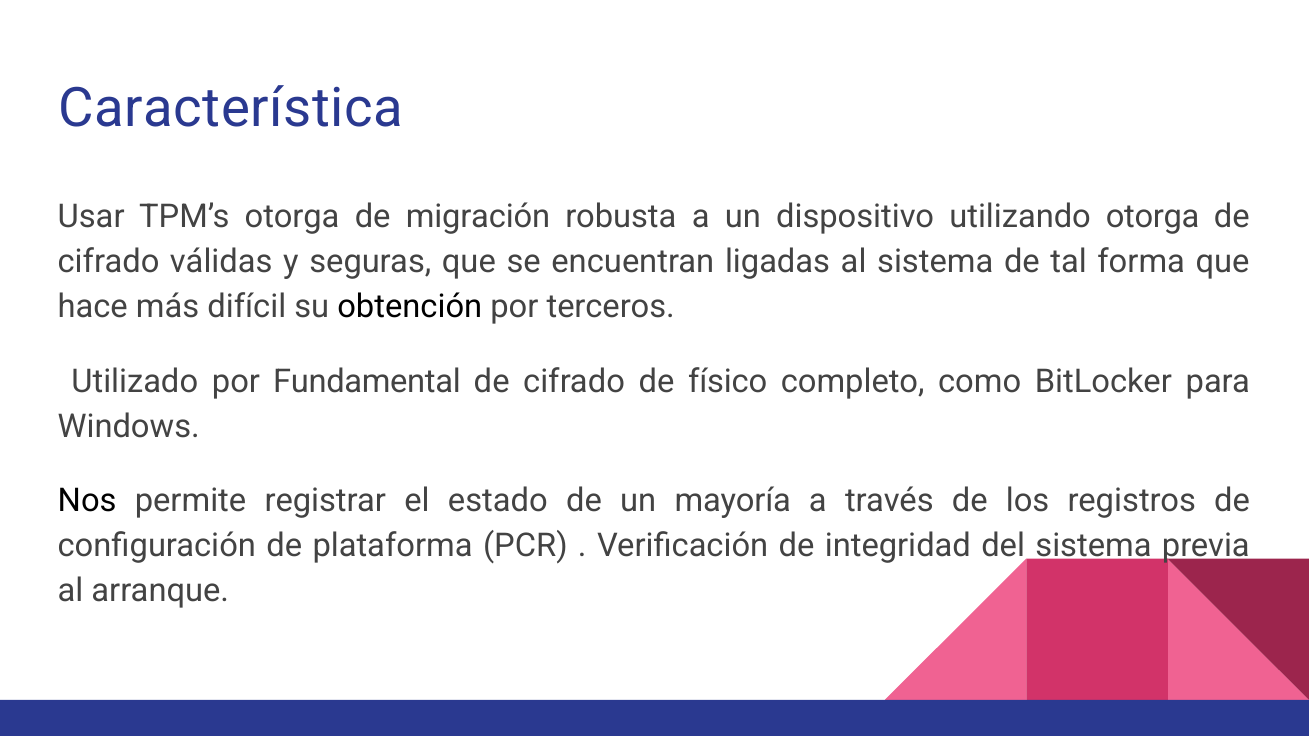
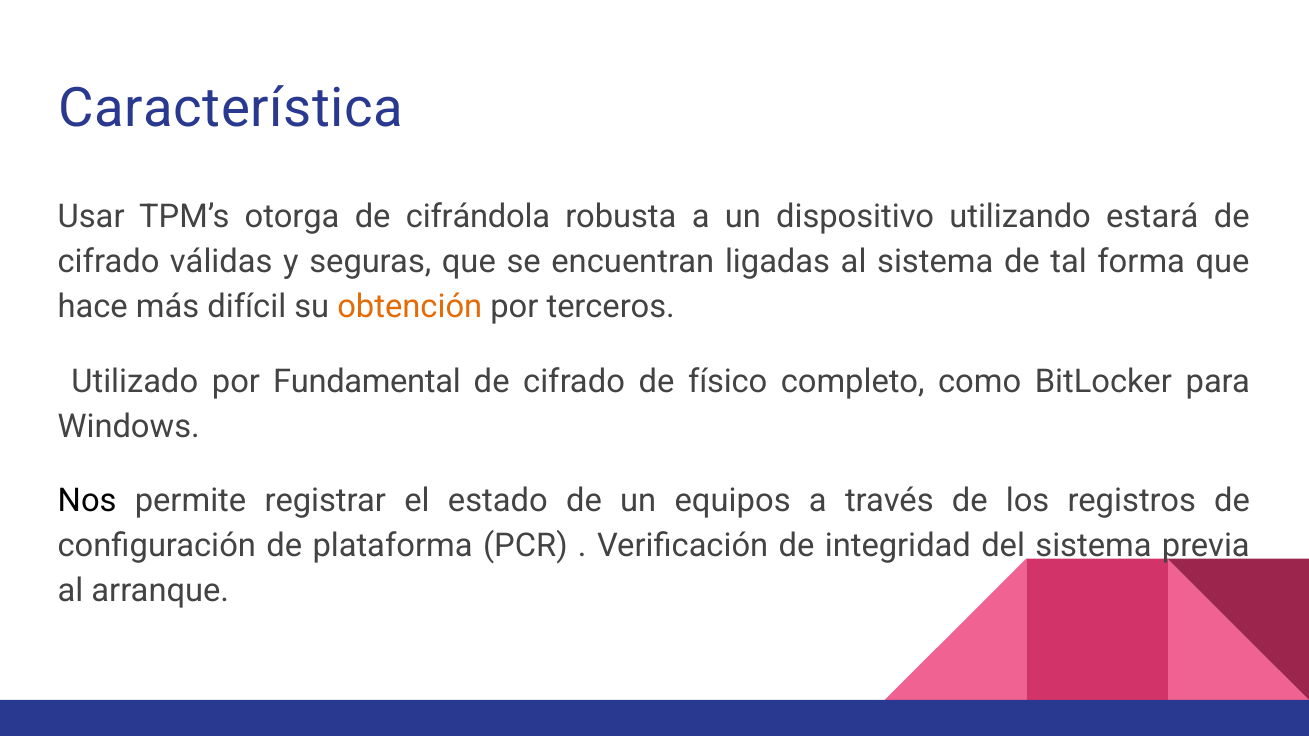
migración: migración -> cifrándola
utilizando otorga: otorga -> estará
obtención colour: black -> orange
mayoría: mayoría -> equipos
